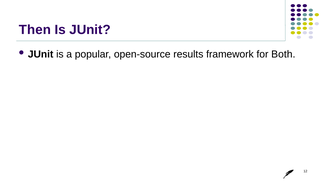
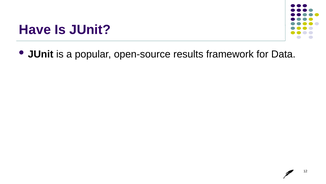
Then: Then -> Have
Both: Both -> Data
